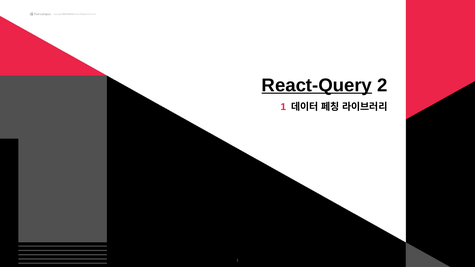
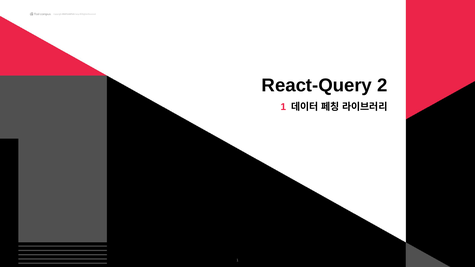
React-Query underline: present -> none
